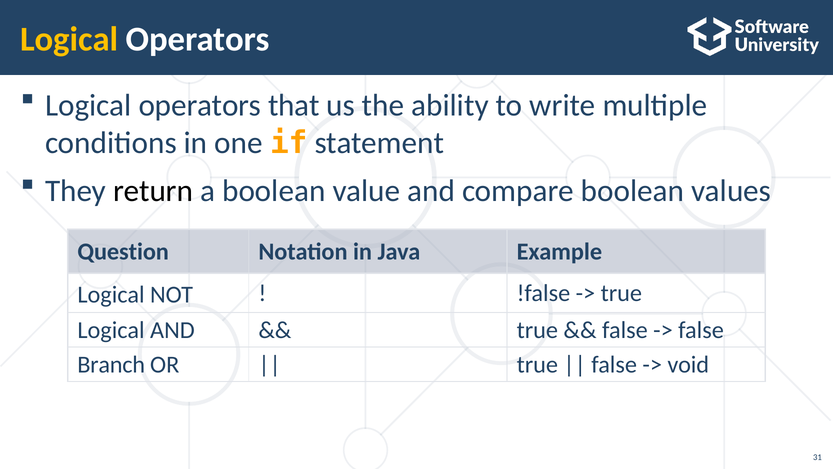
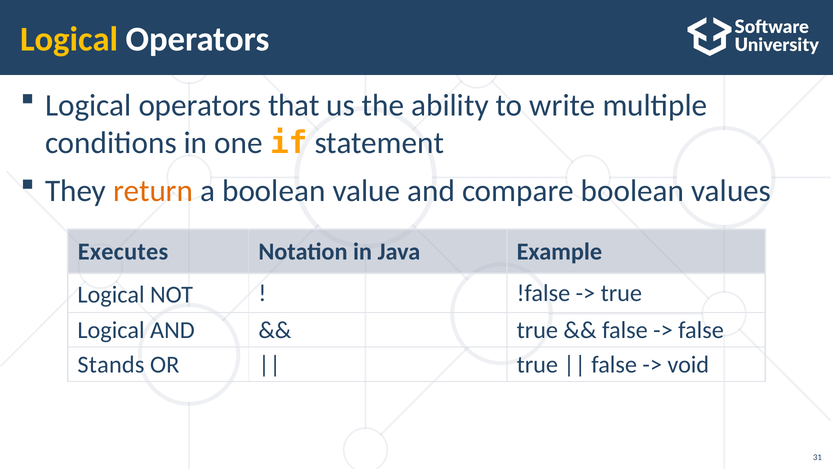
return colour: black -> orange
Question: Question -> Executes
Branch: Branch -> Stands
